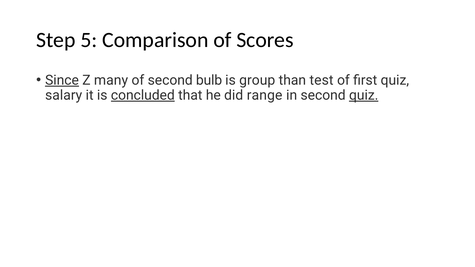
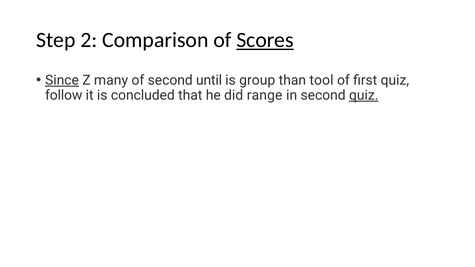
5: 5 -> 2
Scores underline: none -> present
bulb: bulb -> until
test: test -> tool
salary: salary -> follow
concluded underline: present -> none
